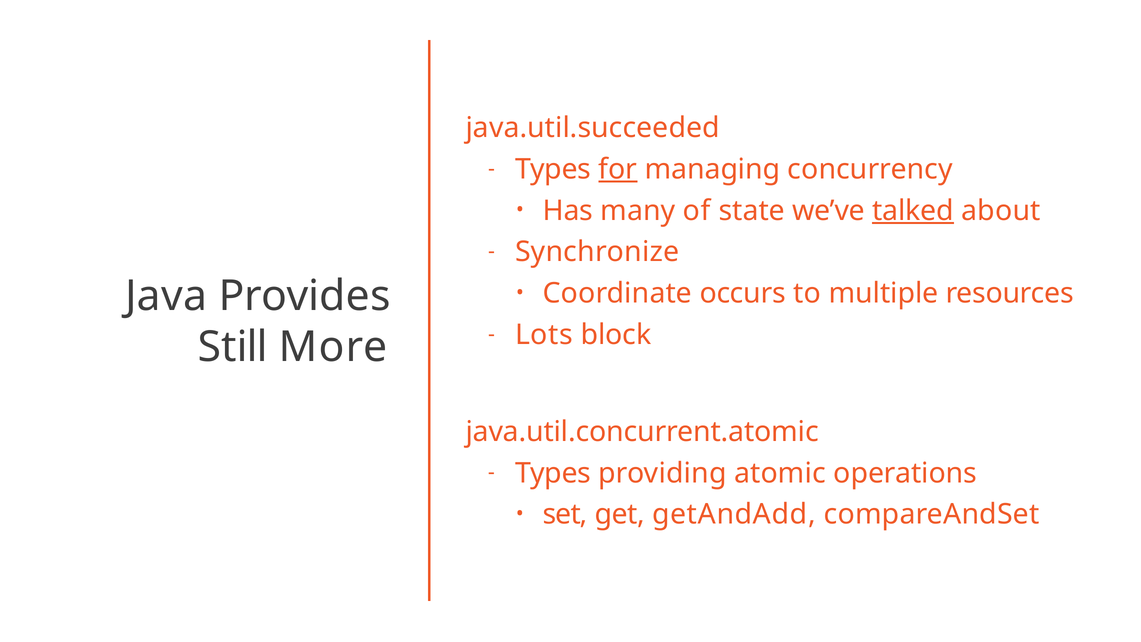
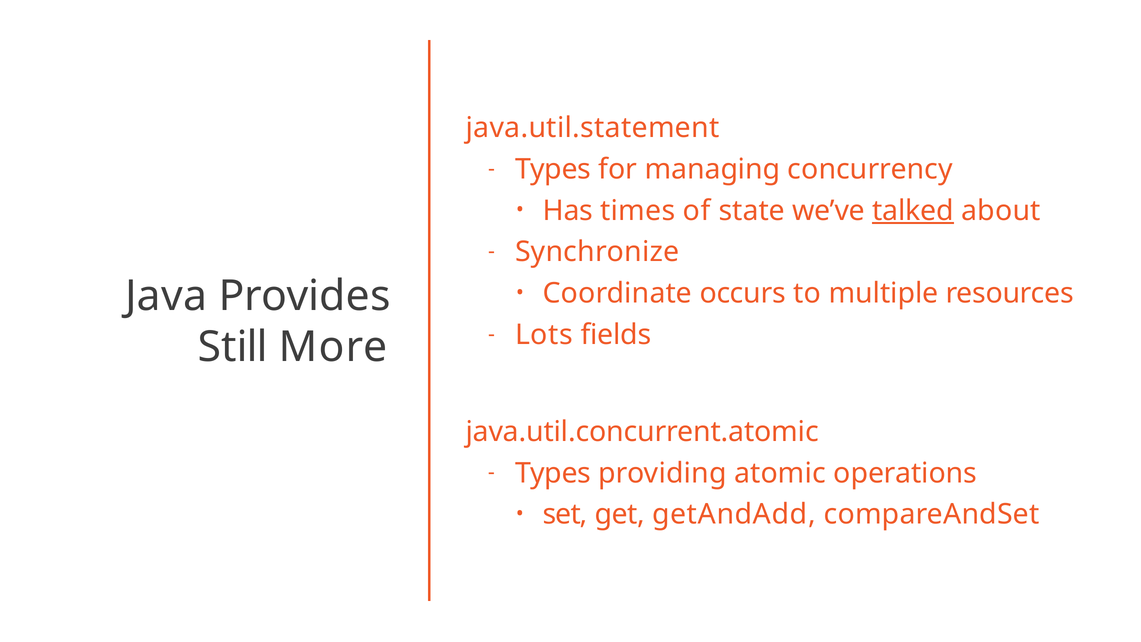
java.util.succeeded: java.util.succeeded -> java.util.statement
for underline: present -> none
many: many -> times
block: block -> fields
